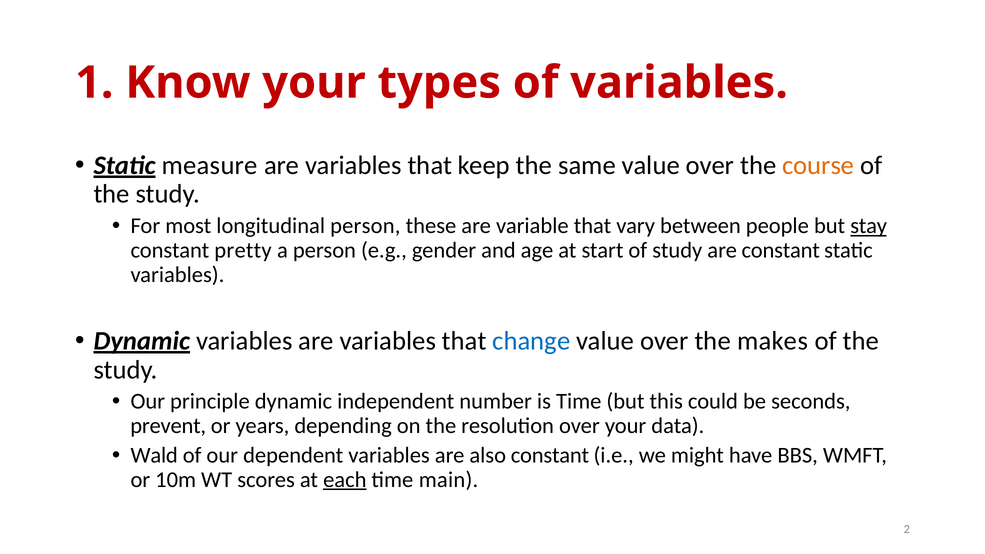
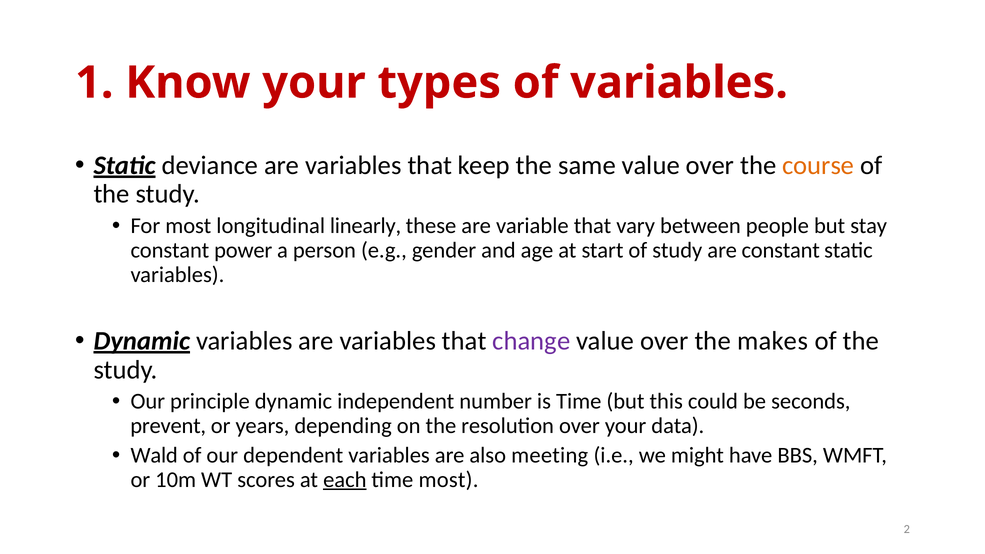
measure: measure -> deviance
longitudinal person: person -> linearly
stay underline: present -> none
pretty: pretty -> power
change colour: blue -> purple
also constant: constant -> meeting
time main: main -> most
